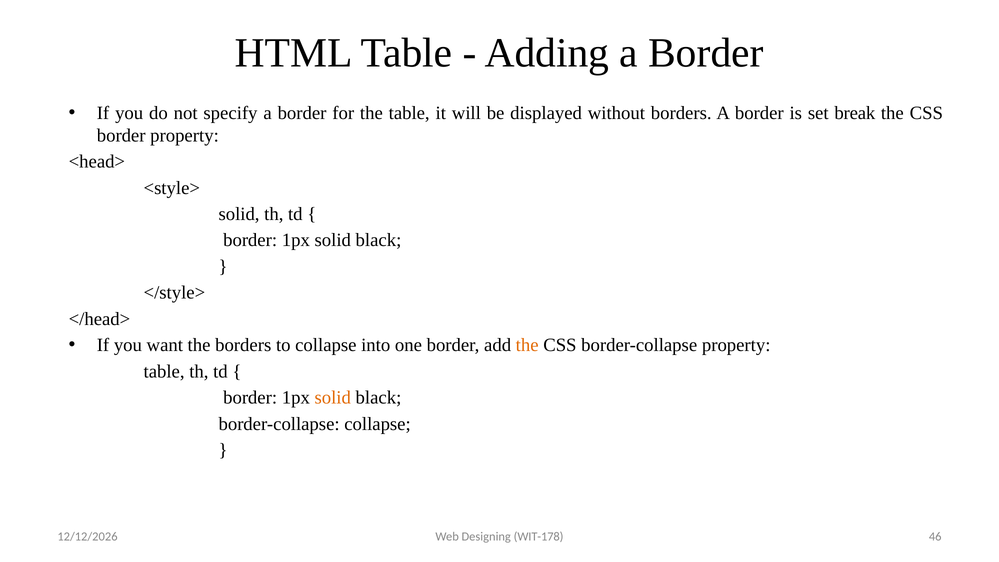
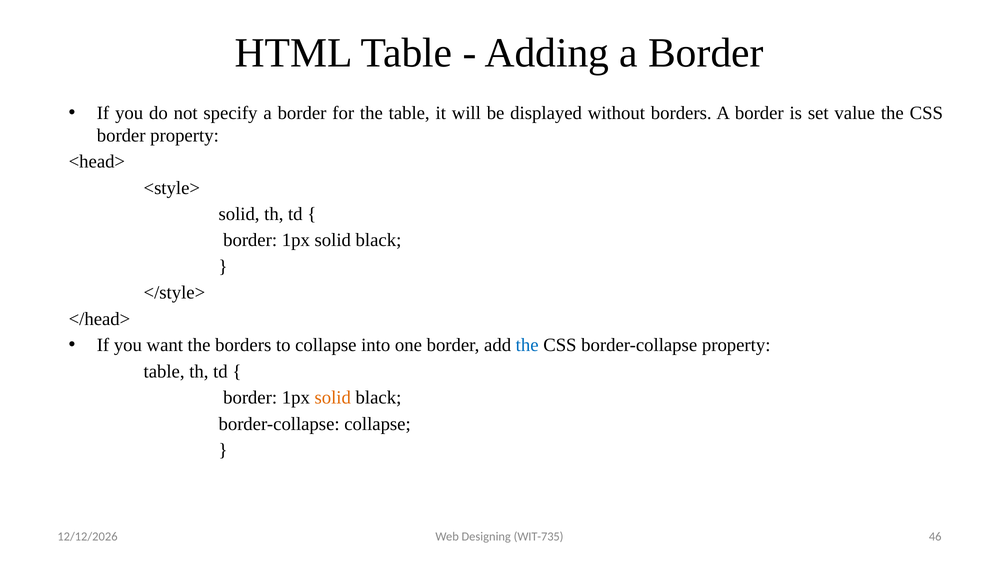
break: break -> value
the at (527, 345) colour: orange -> blue
WIT-178: WIT-178 -> WIT-735
